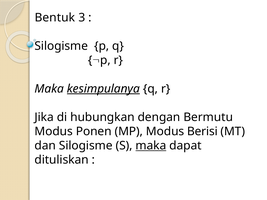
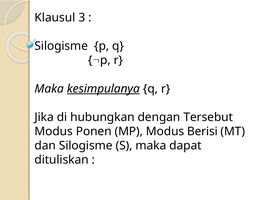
Bentuk: Bentuk -> Klausul
Bermutu: Bermutu -> Tersebut
maka at (151, 146) underline: present -> none
